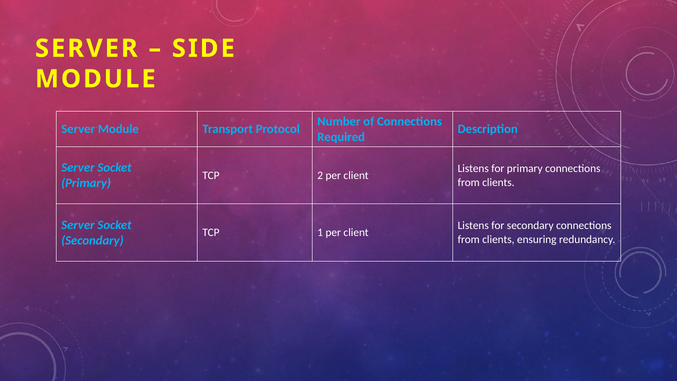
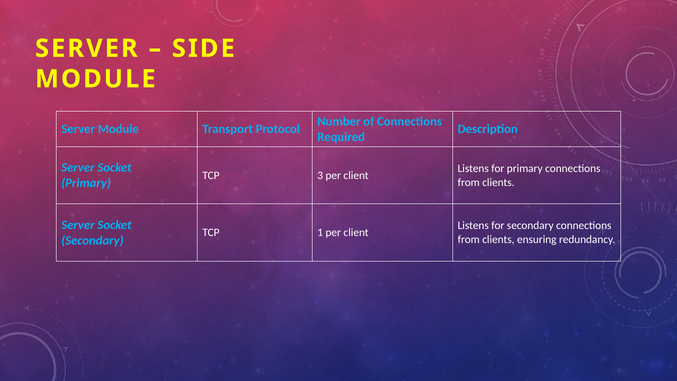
2: 2 -> 3
